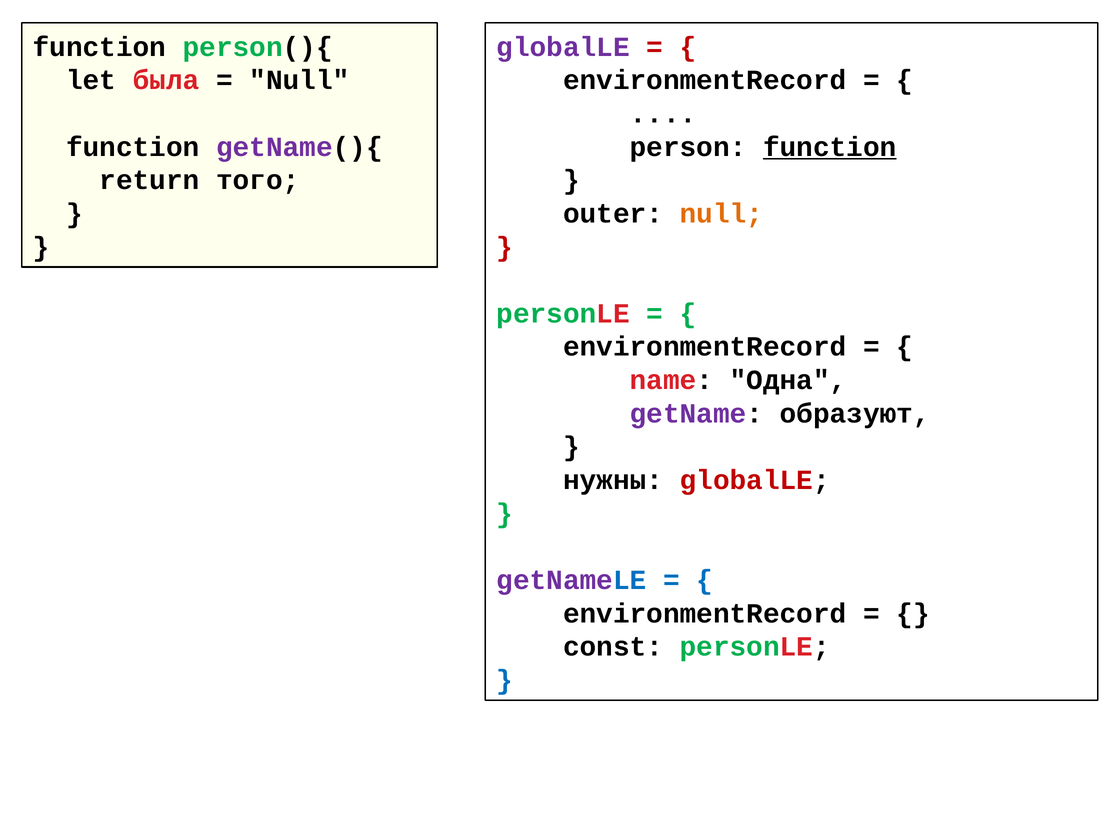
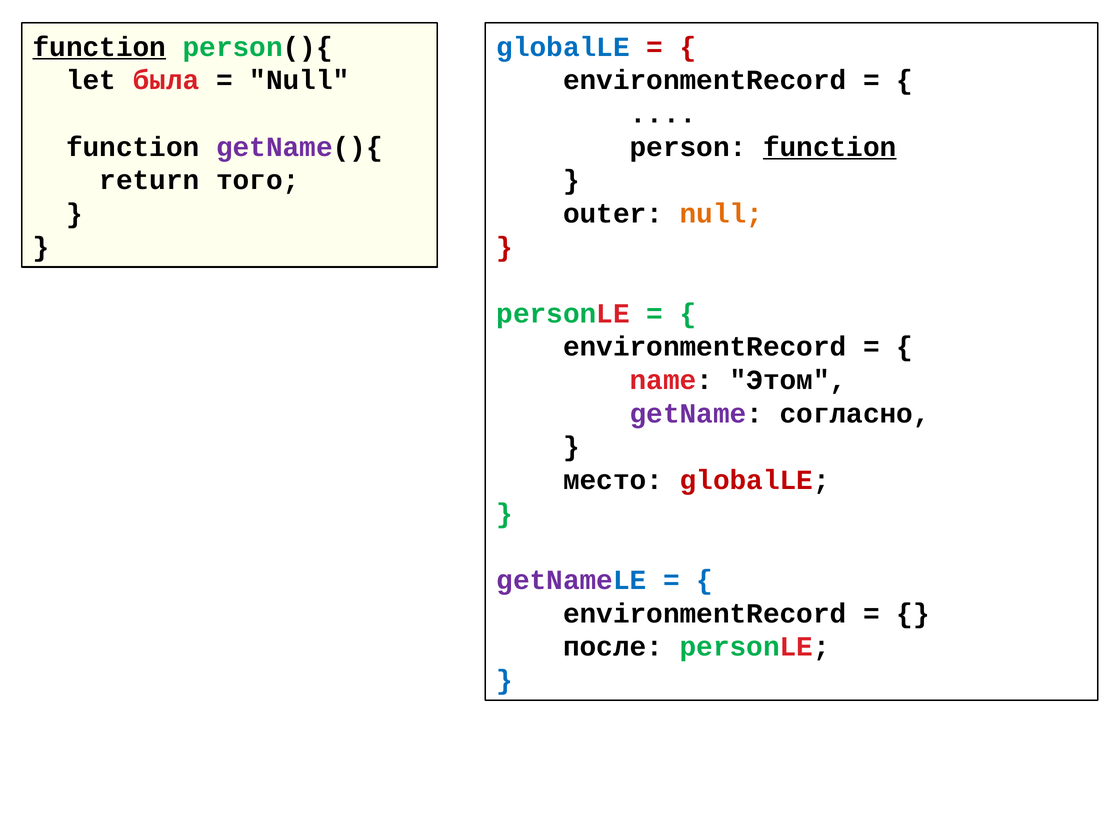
function at (99, 47) underline: none -> present
globalLE at (563, 47) colour: purple -> blue
Одна: Одна -> Этом
образуют: образуют -> согласно
нужны: нужны -> место
const: const -> после
